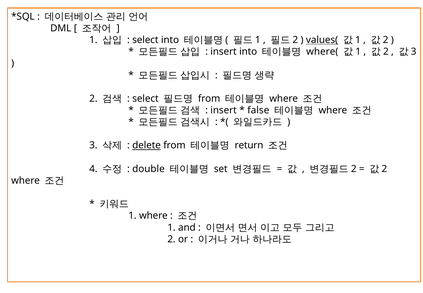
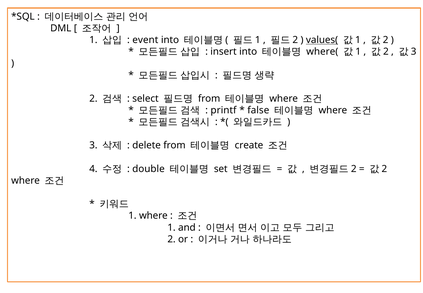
select at (145, 40): select -> event
insert at (224, 110): insert -> printf
delete underline: present -> none
return: return -> create
